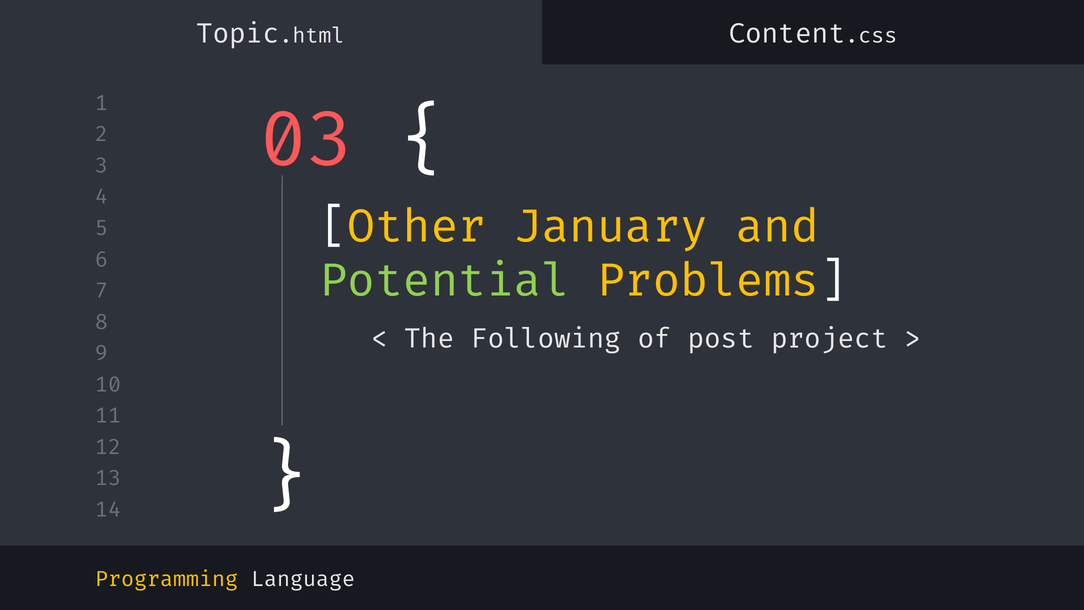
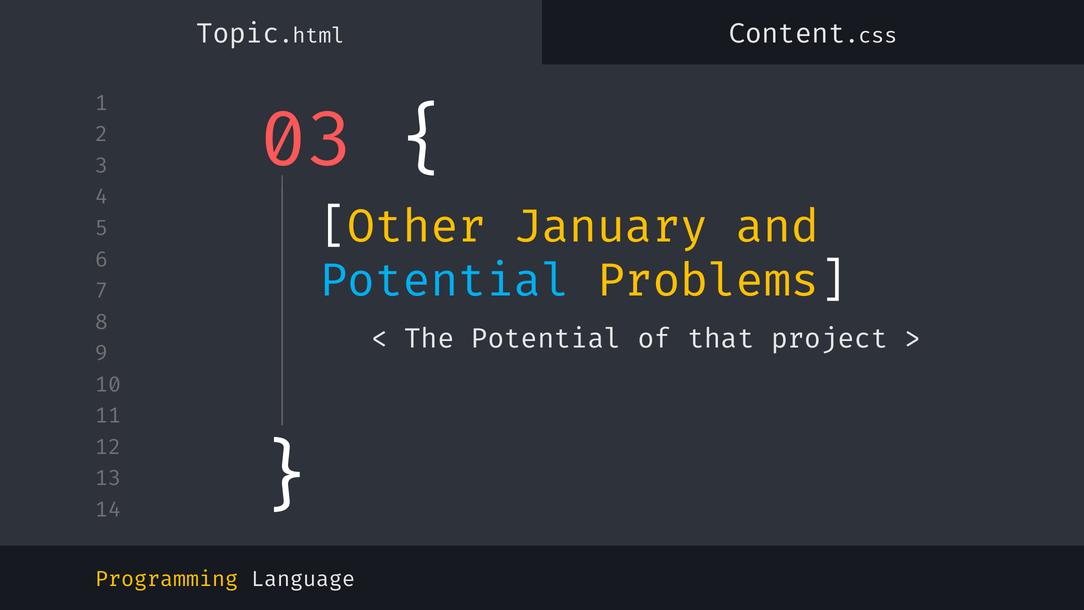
Potential at (445, 281) colour: light green -> light blue
The Following: Following -> Potential
post: post -> that
